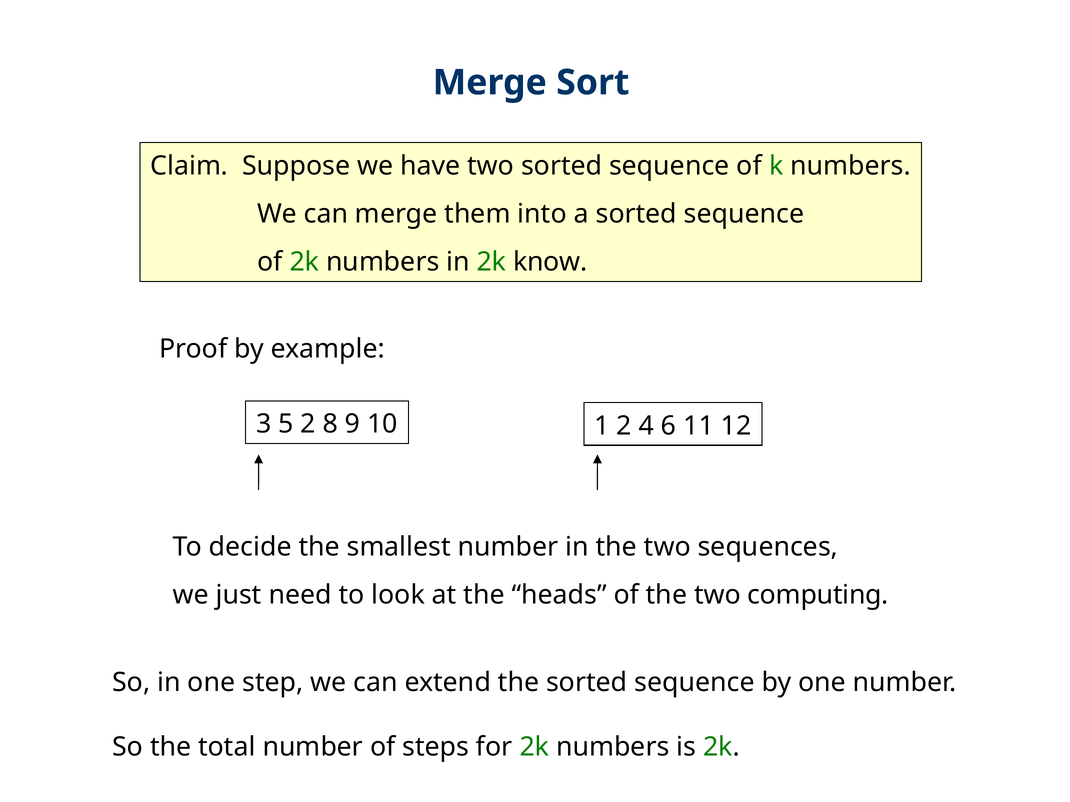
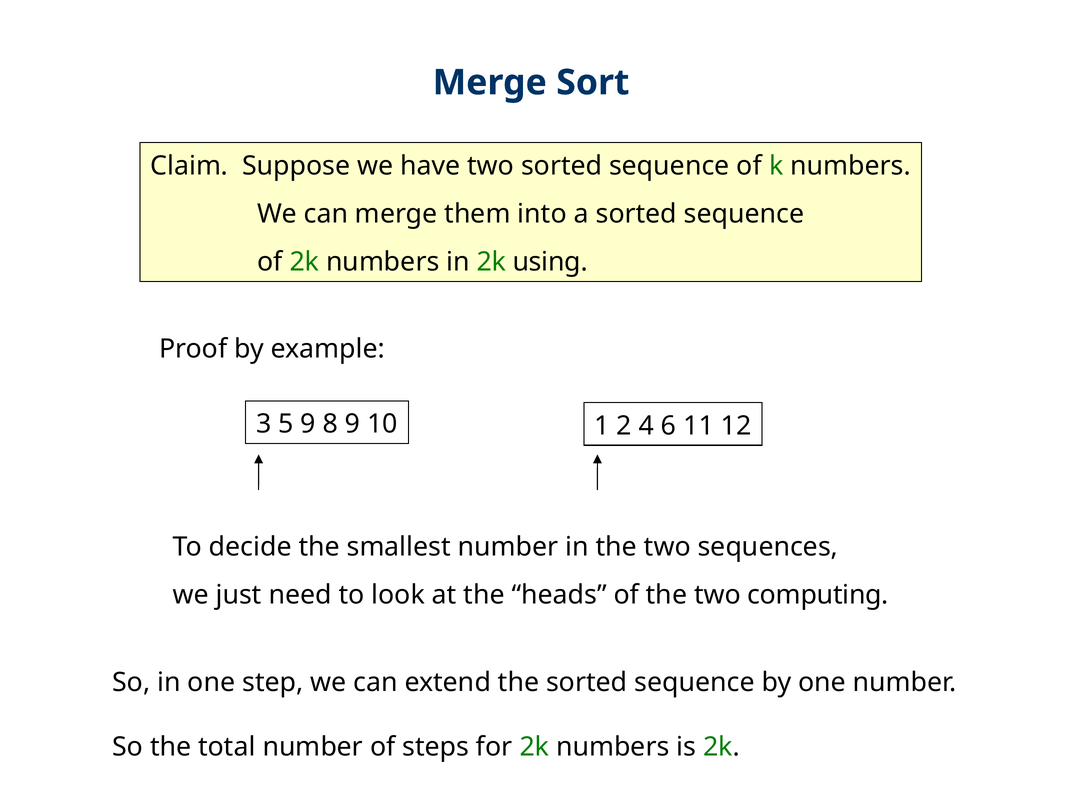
know: know -> using
5 2: 2 -> 9
